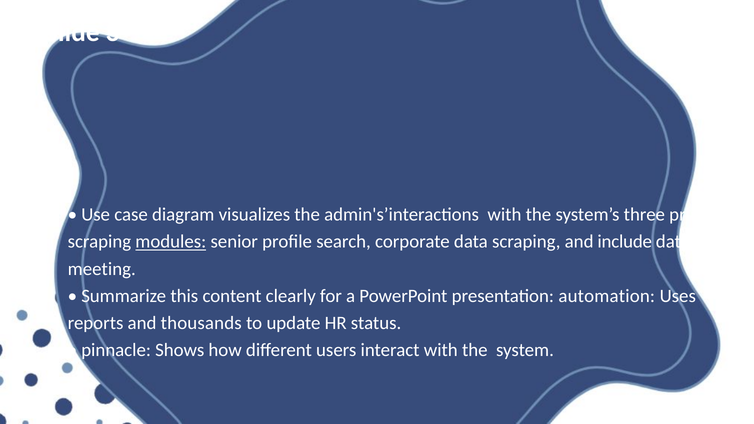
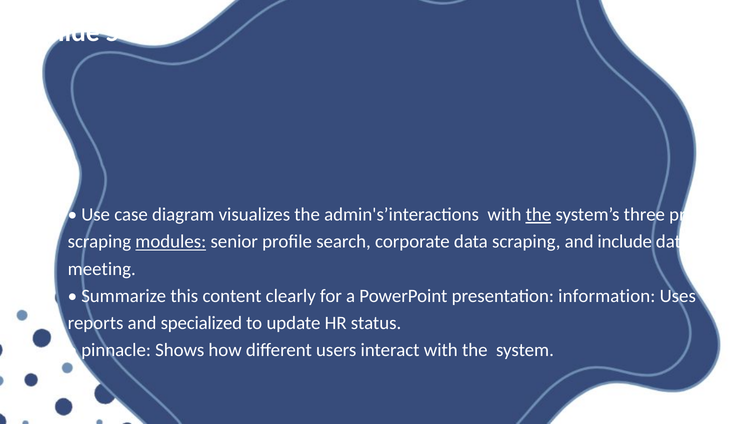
3: 3 -> 5
the at (538, 215) underline: none -> present
automation: automation -> information
thousands: thousands -> specialized
